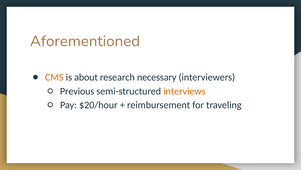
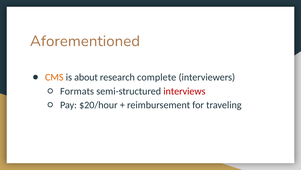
necessary: necessary -> complete
Previous: Previous -> Formats
interviews colour: orange -> red
